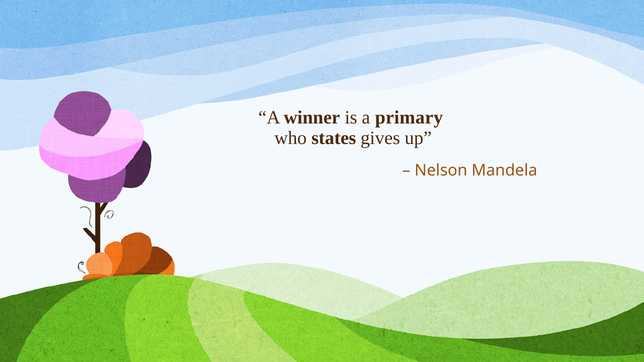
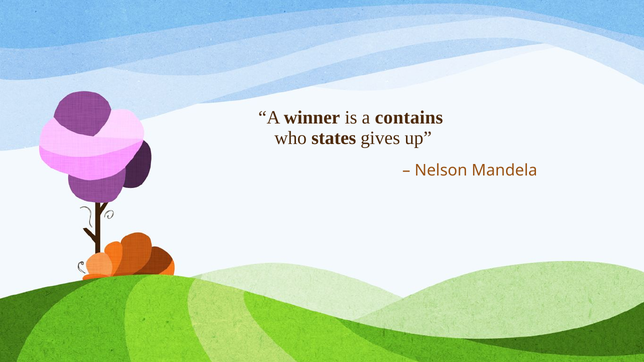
primary: primary -> contains
